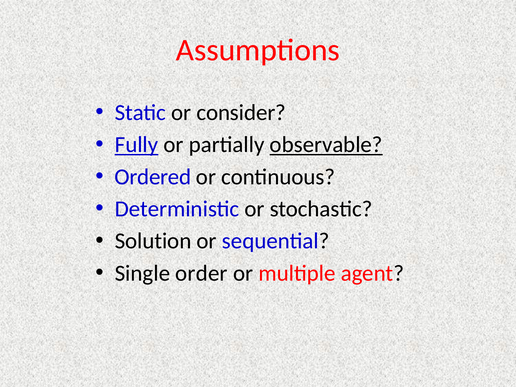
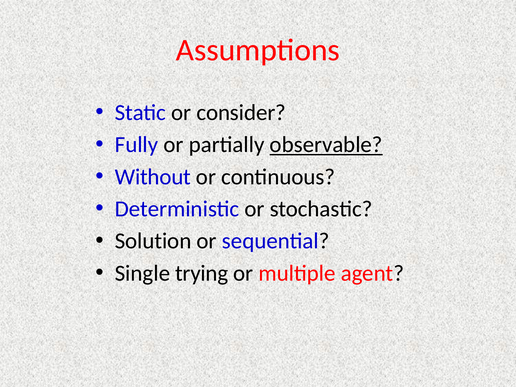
Fully underline: present -> none
Ordered: Ordered -> Without
order: order -> trying
